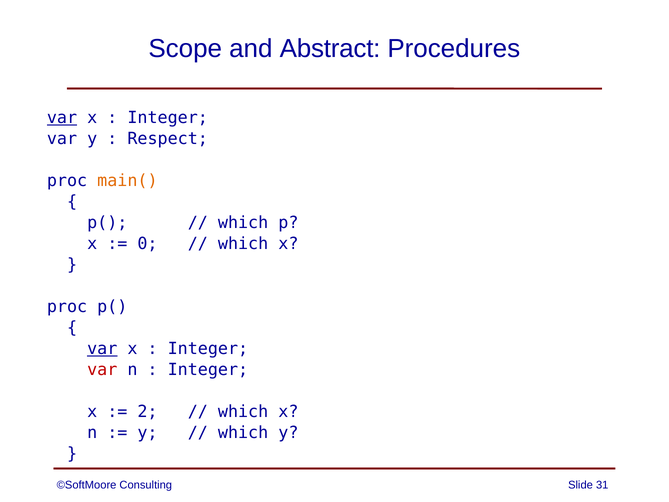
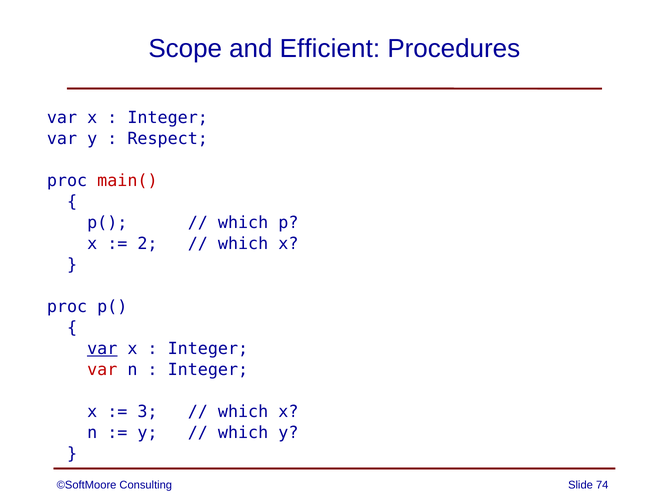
Abstract: Abstract -> Efficient
var at (62, 118) underline: present -> none
main( colour: orange -> red
0: 0 -> 2
2: 2 -> 3
31: 31 -> 74
